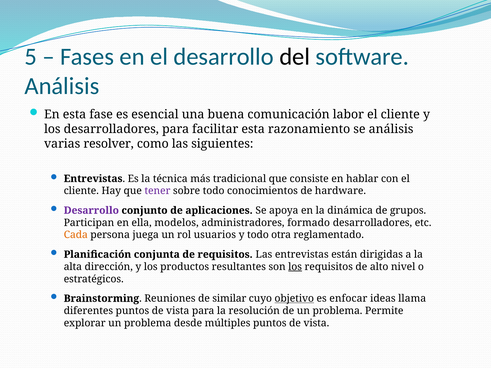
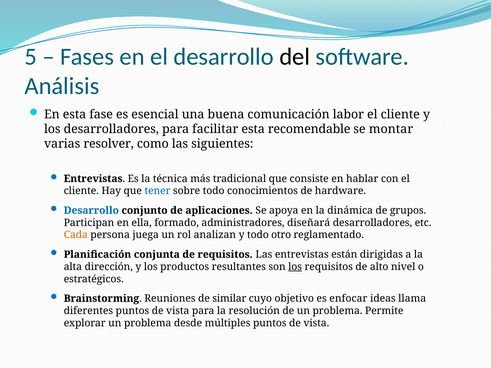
razonamiento: razonamiento -> recomendable
se análisis: análisis -> montar
tener colour: purple -> blue
Desarrollo at (91, 211) colour: purple -> blue
modelos: modelos -> formado
formado: formado -> diseñará
usuarios: usuarios -> analizan
otra: otra -> otro
objetivo underline: present -> none
